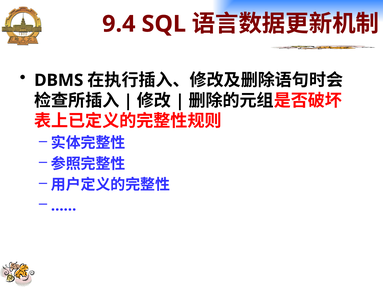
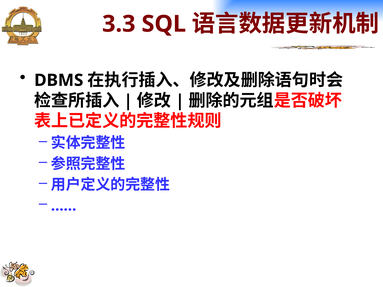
9.4: 9.4 -> 3.3
